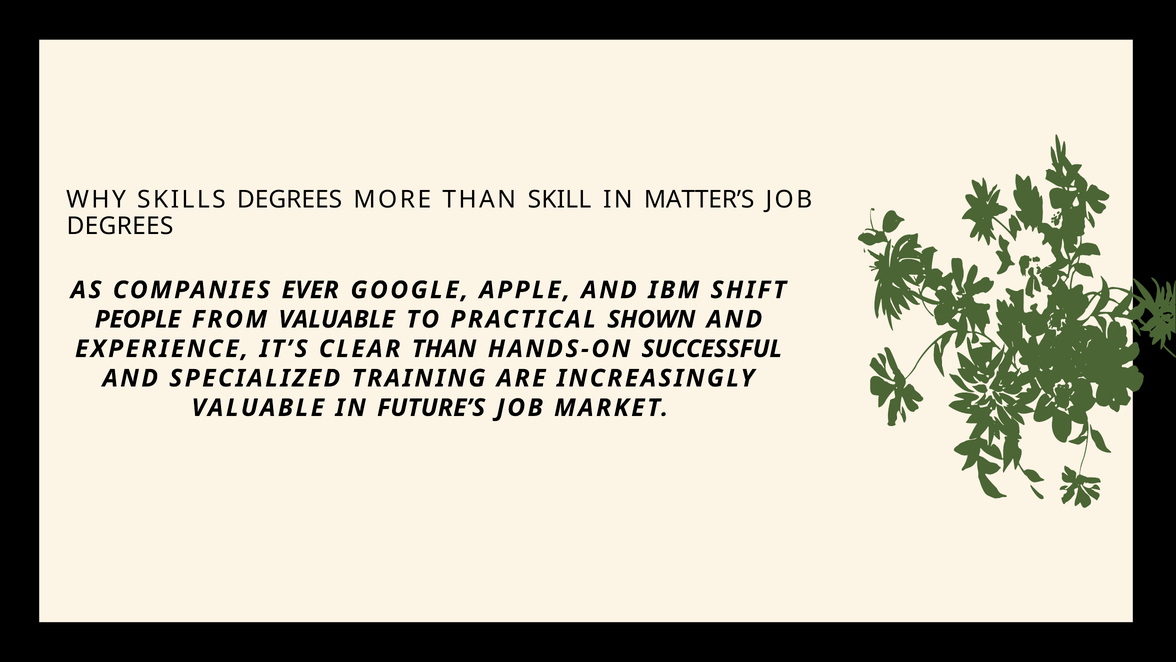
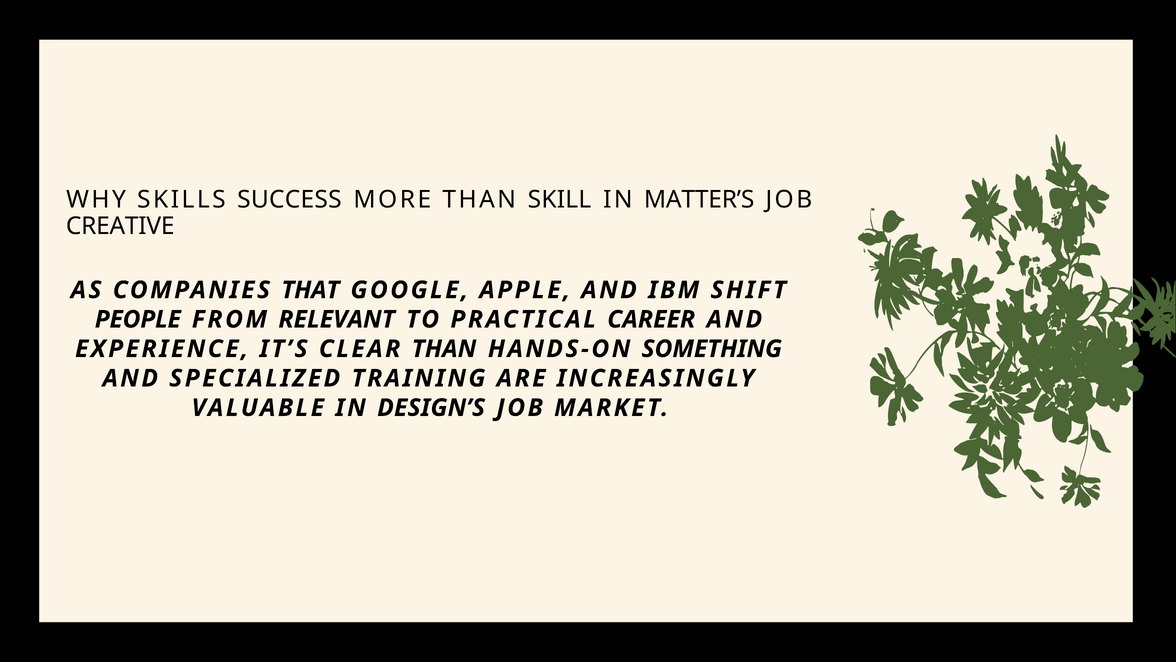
SKILLS DEGREES: DEGREES -> SUCCESS
DEGREES at (120, 226): DEGREES -> CREATIVE
EVER: EVER -> THAT
FROM VALUABLE: VALUABLE -> RELEVANT
SHOWN: SHOWN -> CAREER
SUCCESSFUL: SUCCESSFUL -> SOMETHING
FUTURE’S: FUTURE’S -> DESIGN’S
